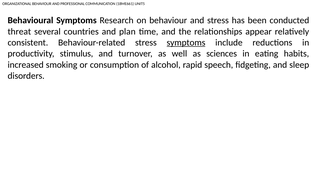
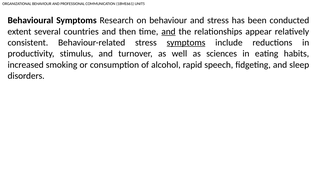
threat: threat -> extent
plan: plan -> then
and at (168, 32) underline: none -> present
